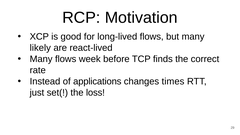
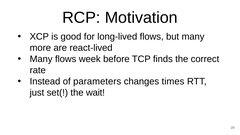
likely: likely -> more
applications: applications -> parameters
loss: loss -> wait
